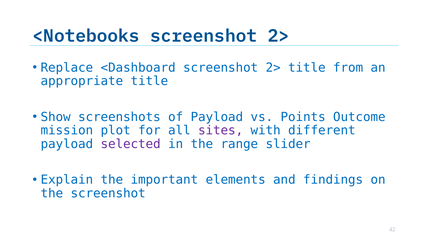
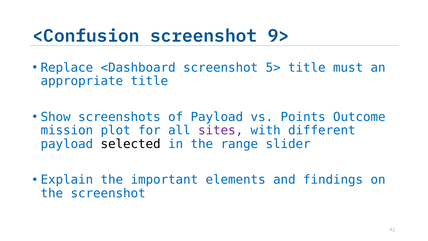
<Notebooks: <Notebooks -> <Confusion
2> at (278, 36): 2> -> 9>
<Dashboard screenshot 2>: 2> -> 5>
from: from -> must
selected colour: purple -> black
